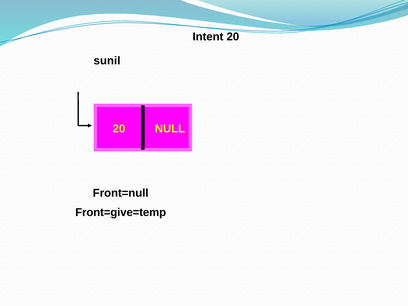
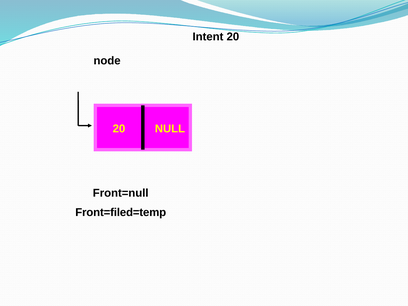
sunil: sunil -> node
Front=give=temp: Front=give=temp -> Front=filed=temp
